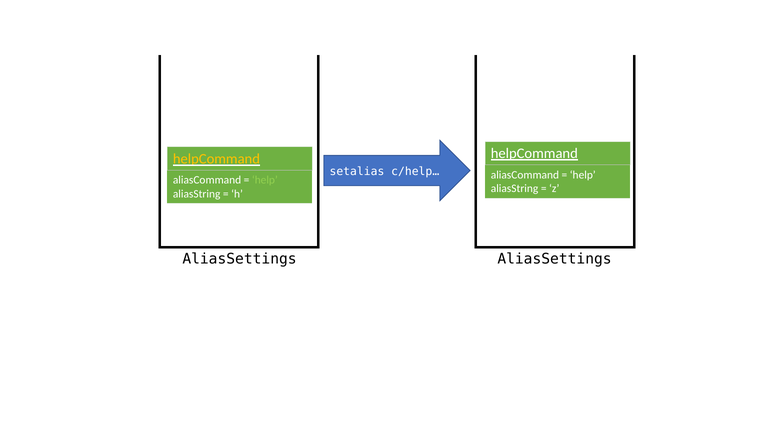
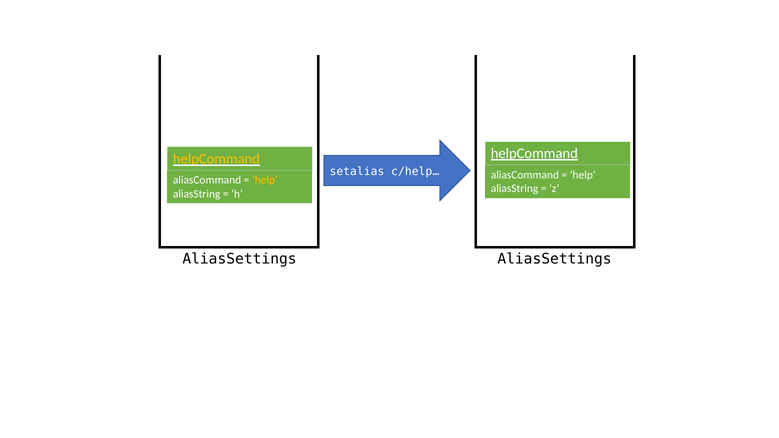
help at (265, 180) colour: light green -> yellow
